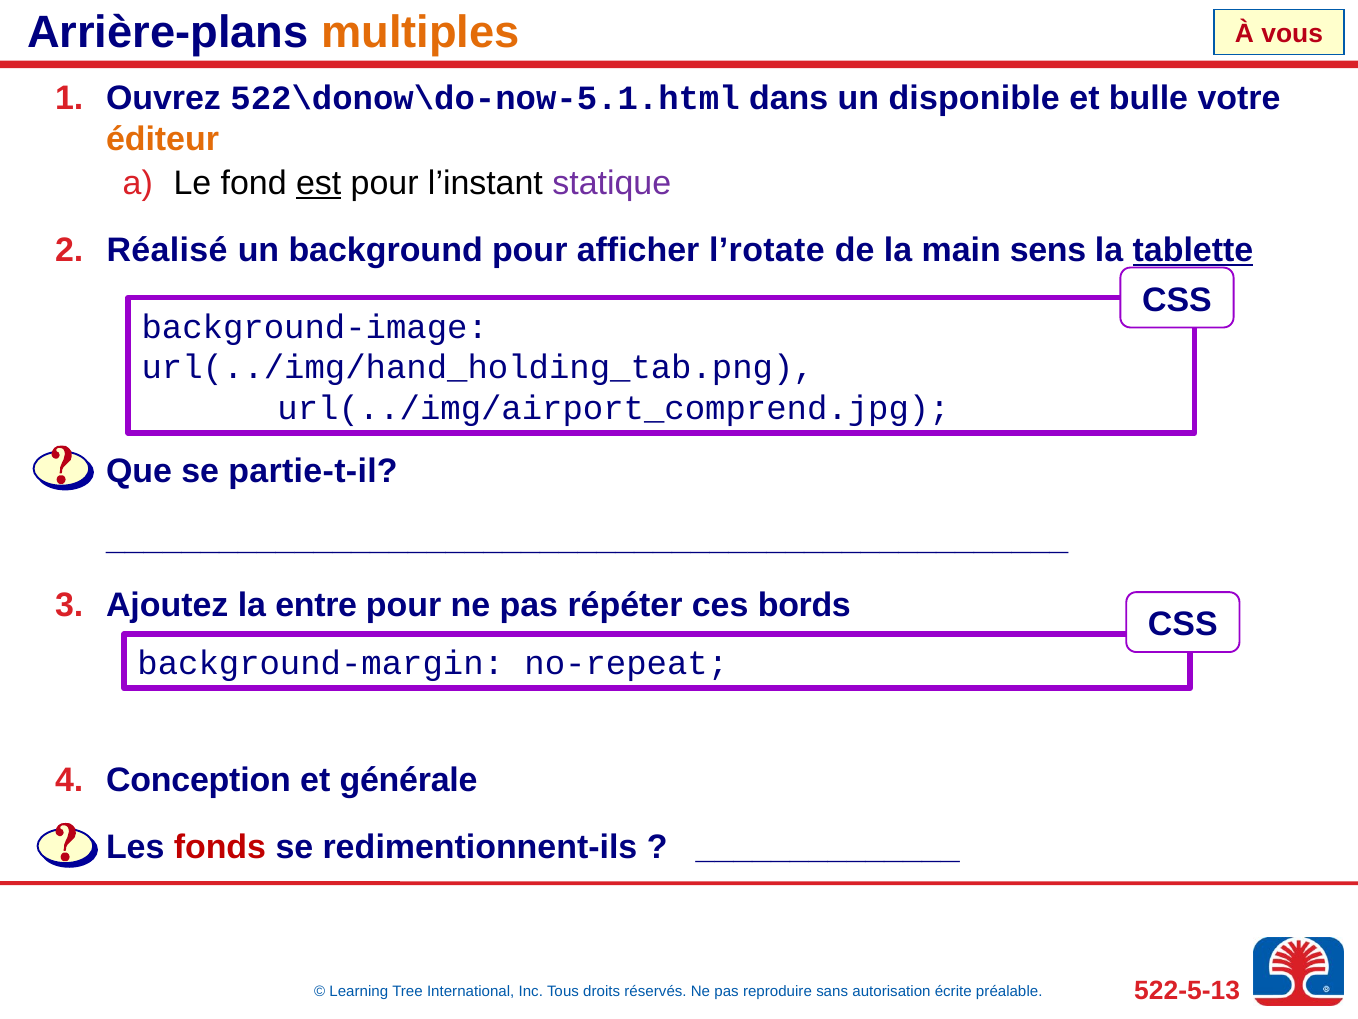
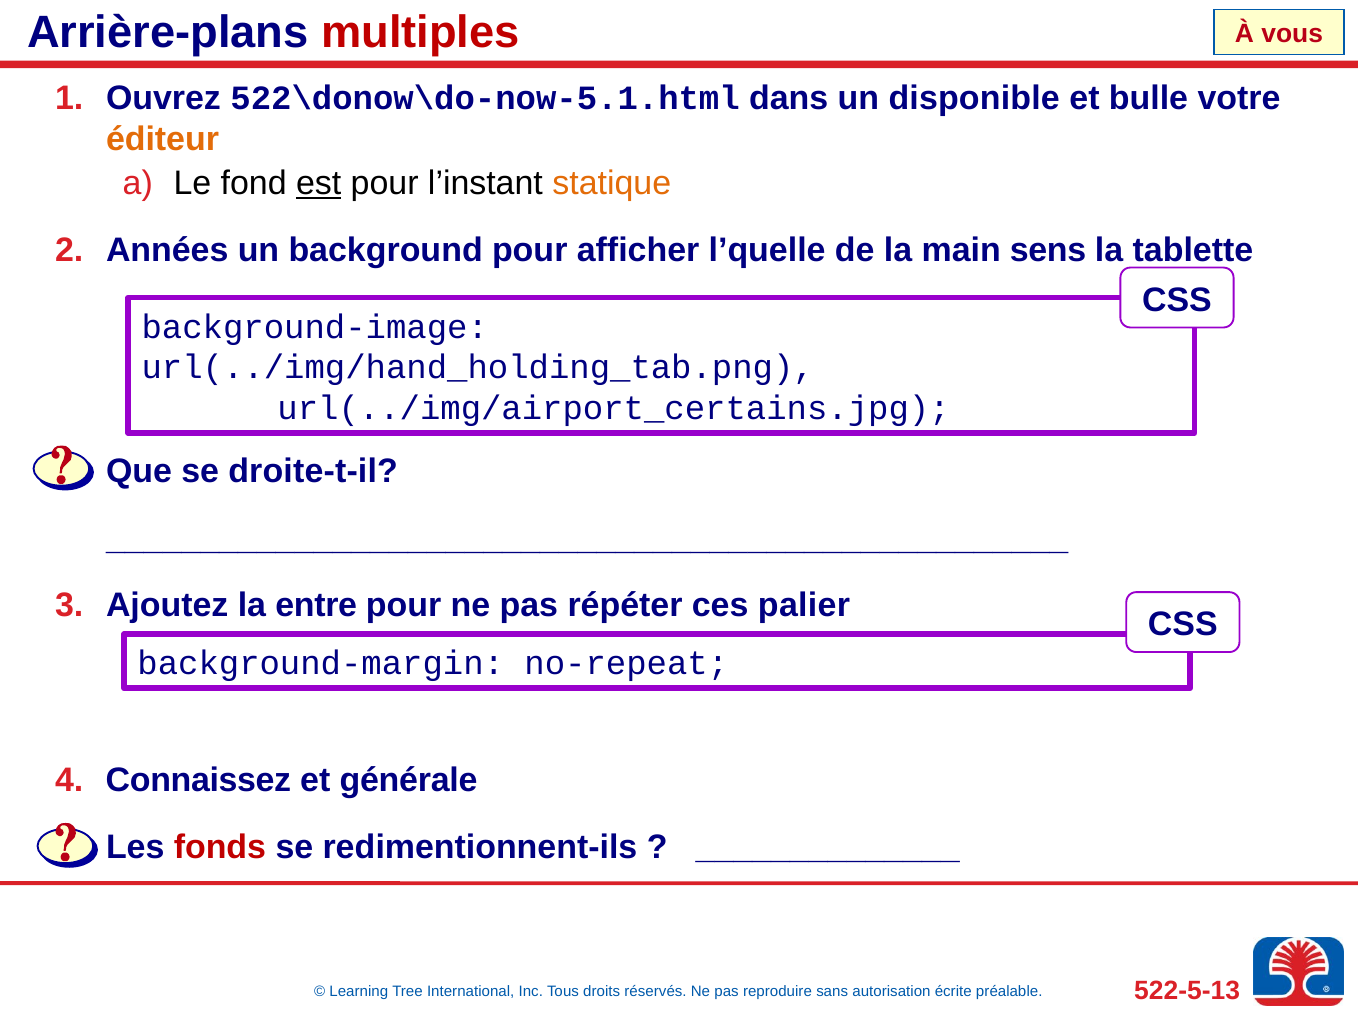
multiples colour: orange -> red
statique colour: purple -> orange
Réalisé: Réalisé -> Années
l’rotate: l’rotate -> l’quelle
tablette underline: present -> none
url(../img/airport_comprend.jpg: url(../img/airport_comprend.jpg -> url(../img/airport_certains.jpg
partie-t-il: partie-t-il -> droite-t-il
bords: bords -> palier
Conception: Conception -> Connaissez
